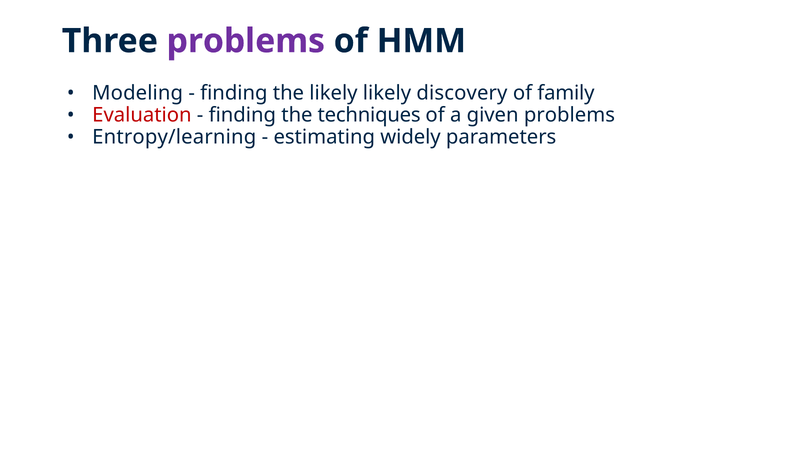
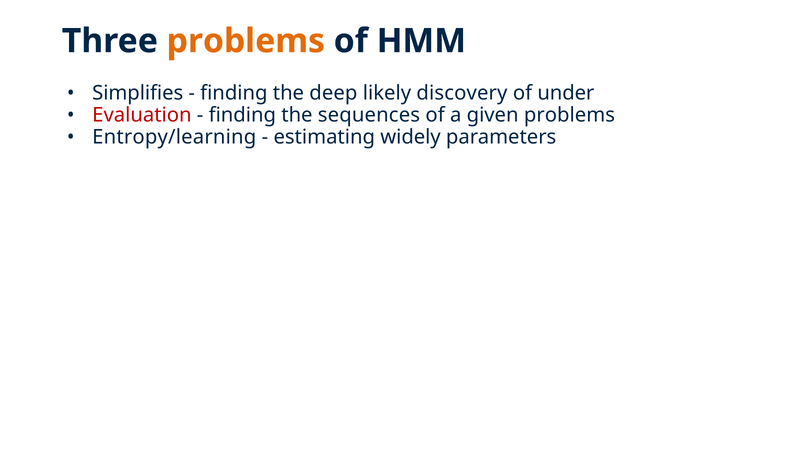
problems at (246, 41) colour: purple -> orange
Modeling: Modeling -> Simplifies
the likely: likely -> deep
family: family -> under
techniques: techniques -> sequences
